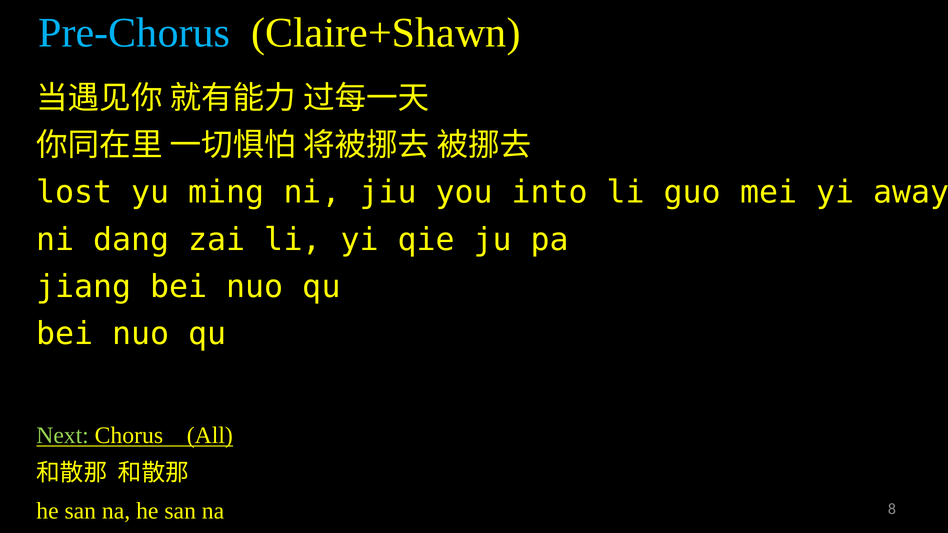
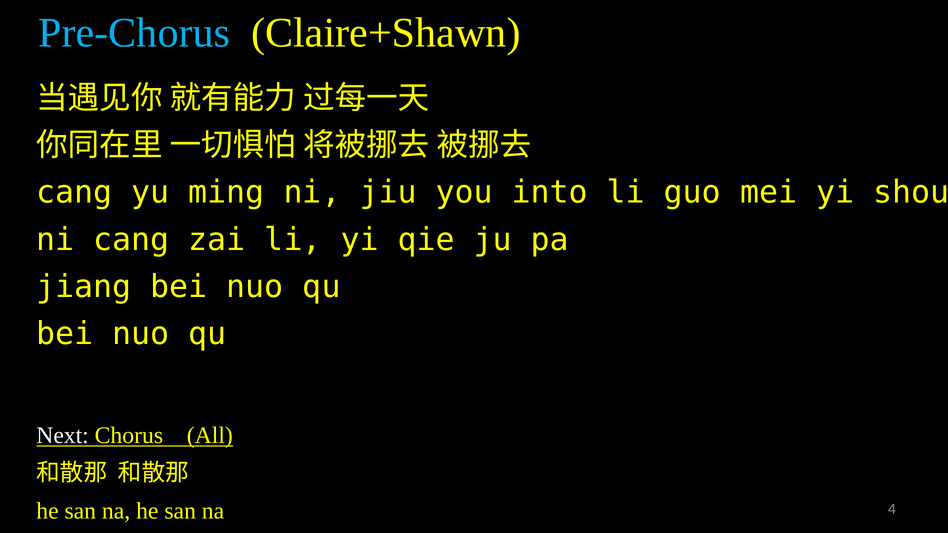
lost at (74, 193): lost -> cang
away: away -> shou
ni dang: dang -> cang
Next colour: light green -> white
8: 8 -> 4
